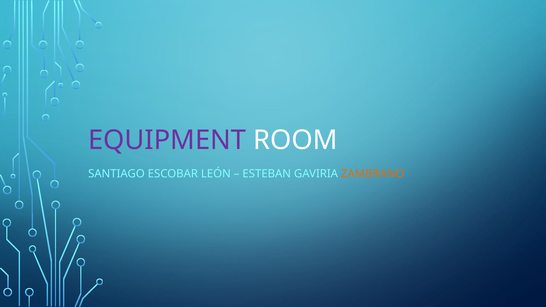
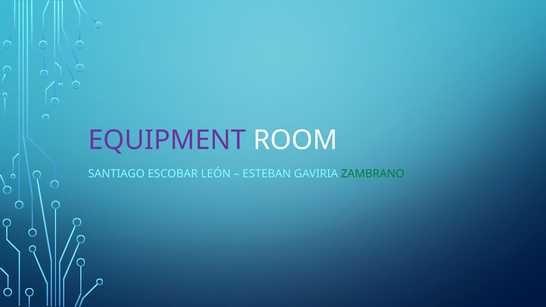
ZAMBRANO colour: orange -> green
